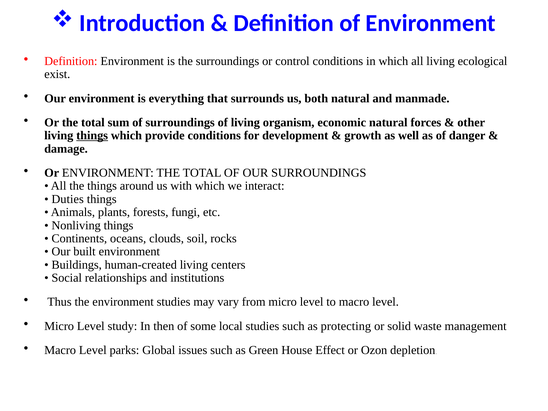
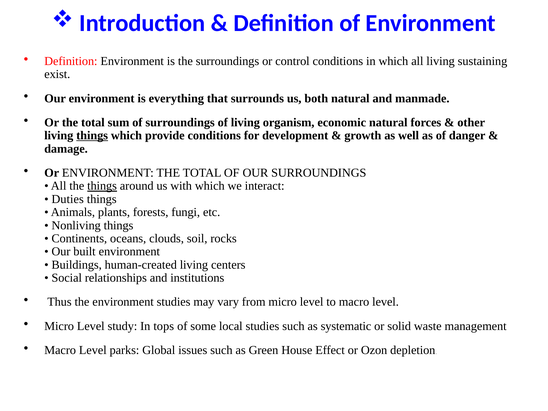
ecological: ecological -> sustaining
things at (102, 186) underline: none -> present
then: then -> tops
protecting: protecting -> systematic
